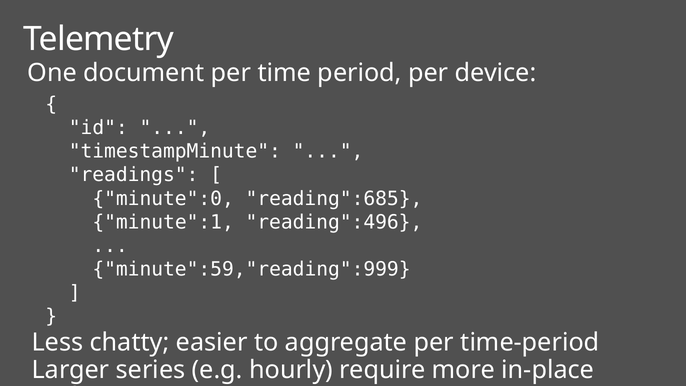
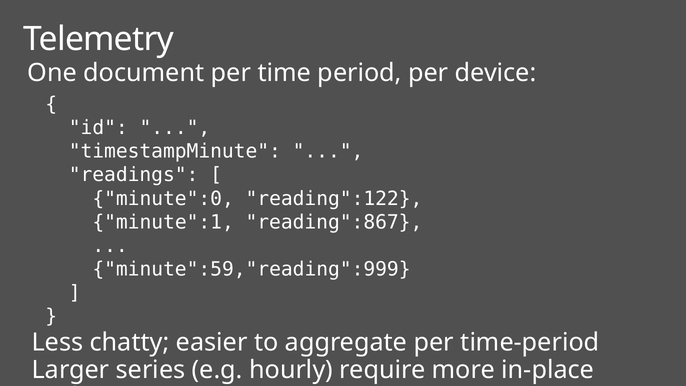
reading":685: reading":685 -> reading":122
reading":496: reading":496 -> reading":867
